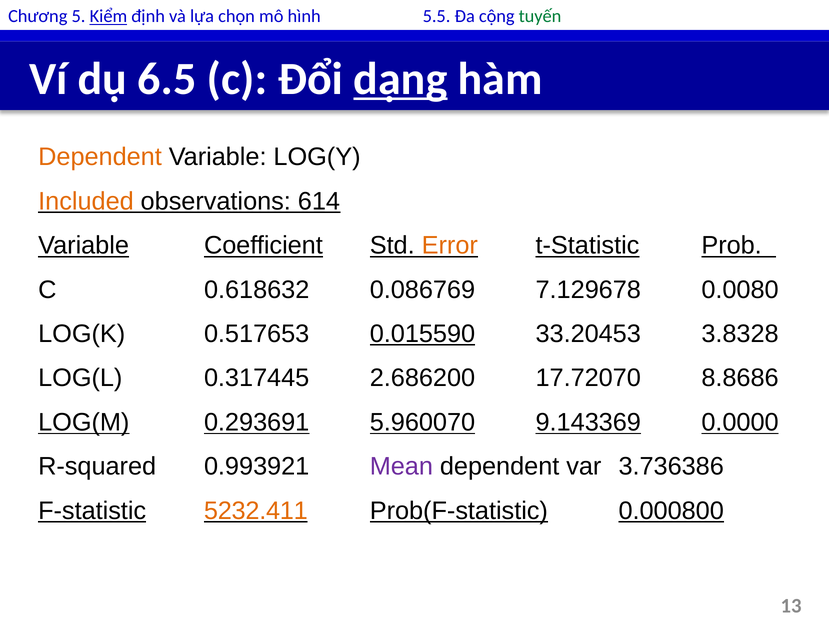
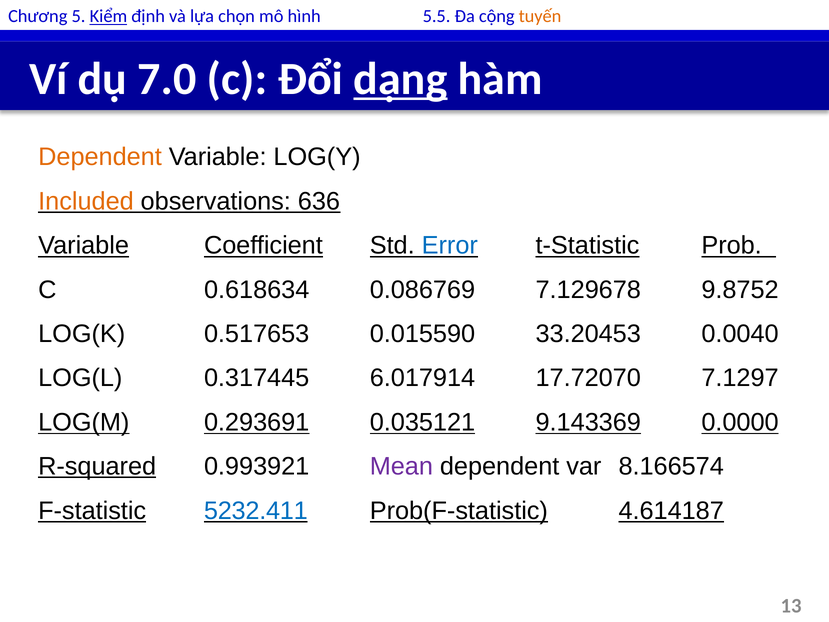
tuyến colour: green -> orange
6.5: 6.5 -> 7.0
614: 614 -> 636
Error colour: orange -> blue
0.618632: 0.618632 -> 0.618634
0.0080: 0.0080 -> 9.8752
0.015590 underline: present -> none
3.8328: 3.8328 -> 0.0040
2.686200: 2.686200 -> 6.017914
8.8686: 8.8686 -> 7.1297
5.960070: 5.960070 -> 0.035121
R-squared underline: none -> present
3.736386: 3.736386 -> 8.166574
5232.411 colour: orange -> blue
0.000800: 0.000800 -> 4.614187
